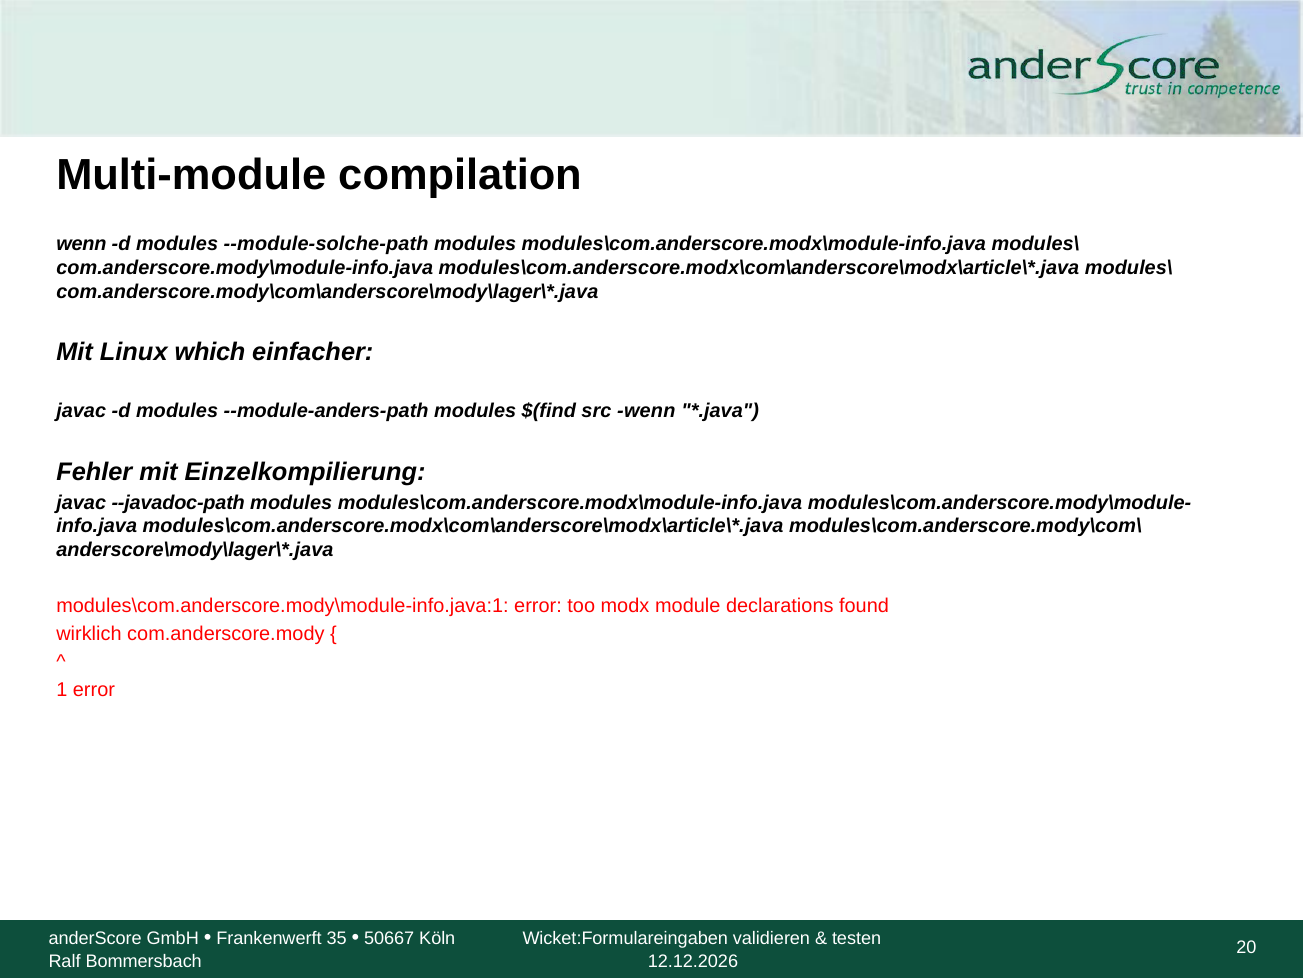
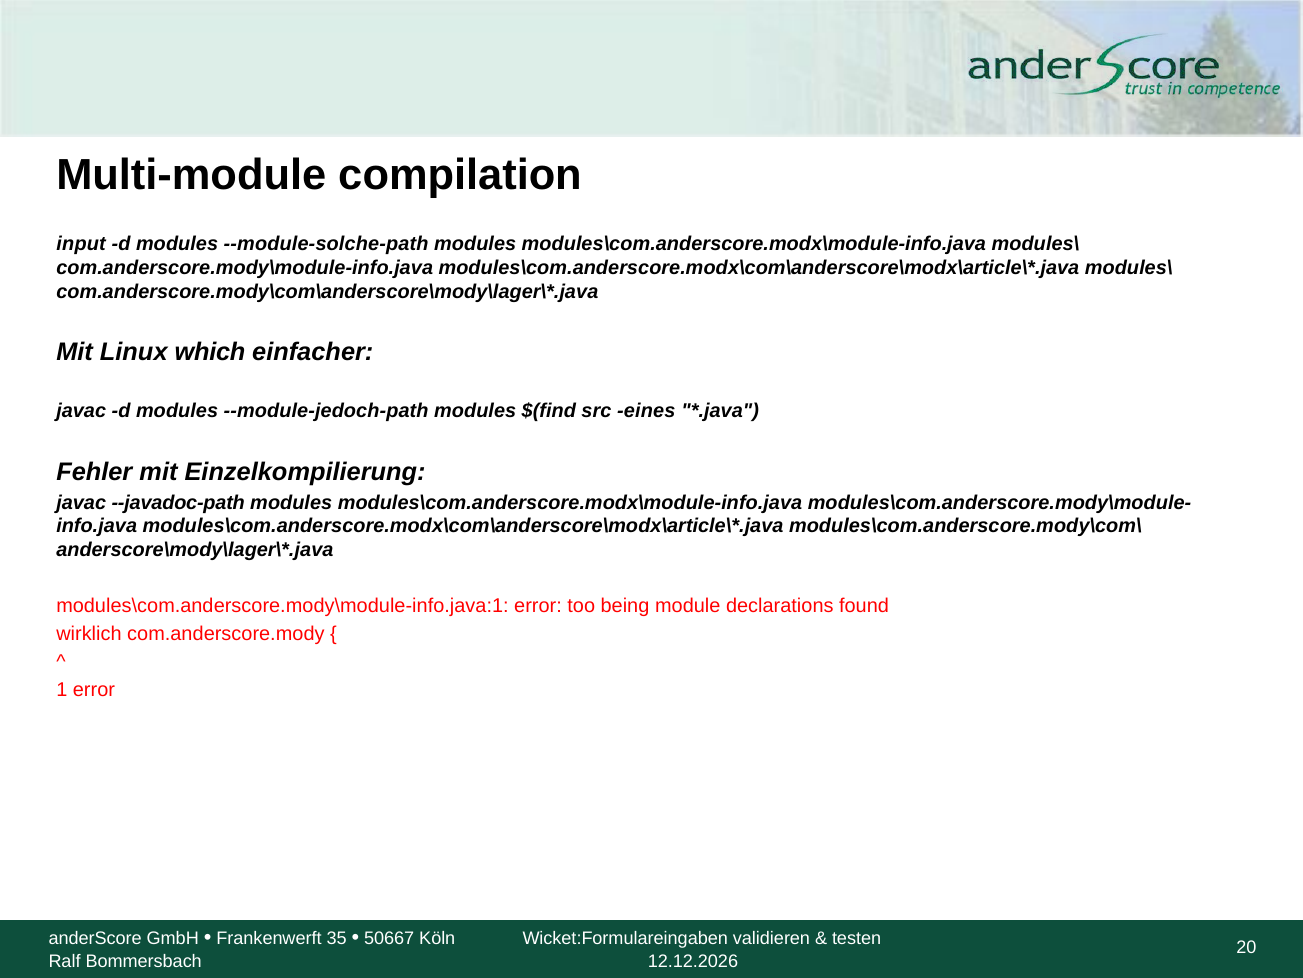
wenn at (81, 244): wenn -> input
--module-anders-path: --module-anders-path -> --module-jedoch-path
src wenn: wenn -> eines
modx: modx -> being
